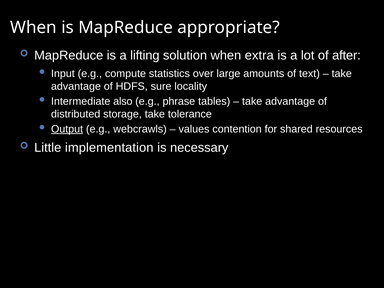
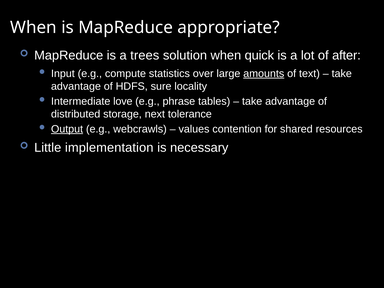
lifting: lifting -> trees
extra: extra -> quick
amounts underline: none -> present
also: also -> love
storage take: take -> next
